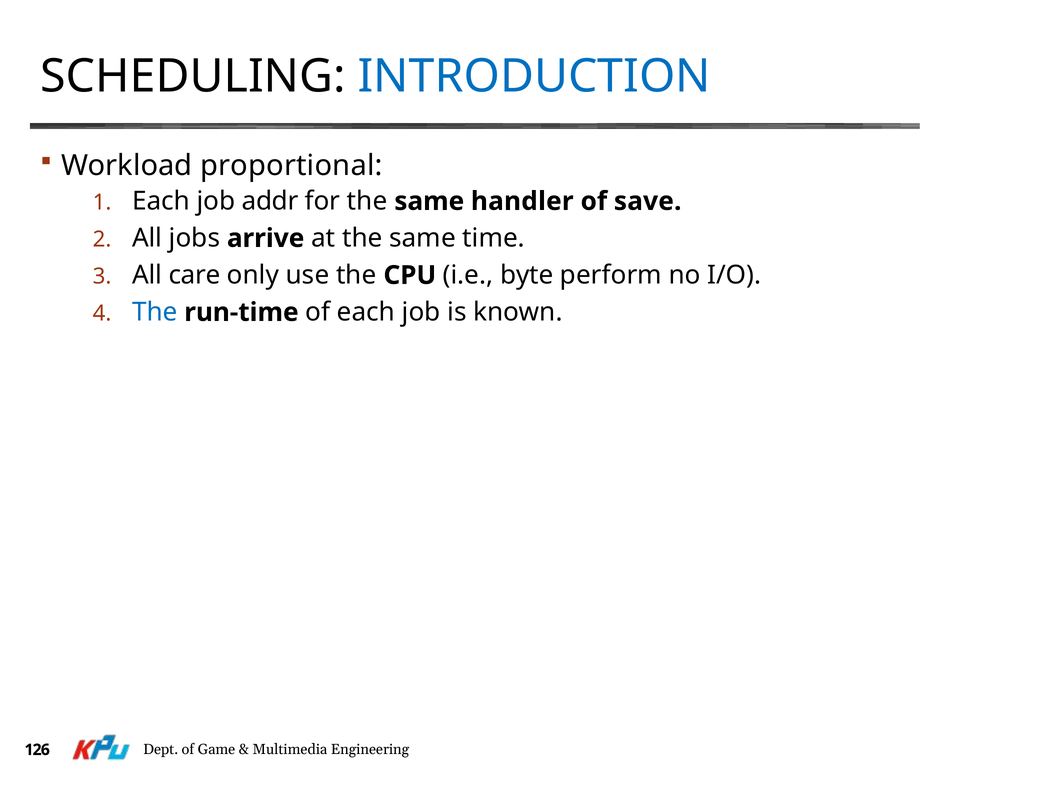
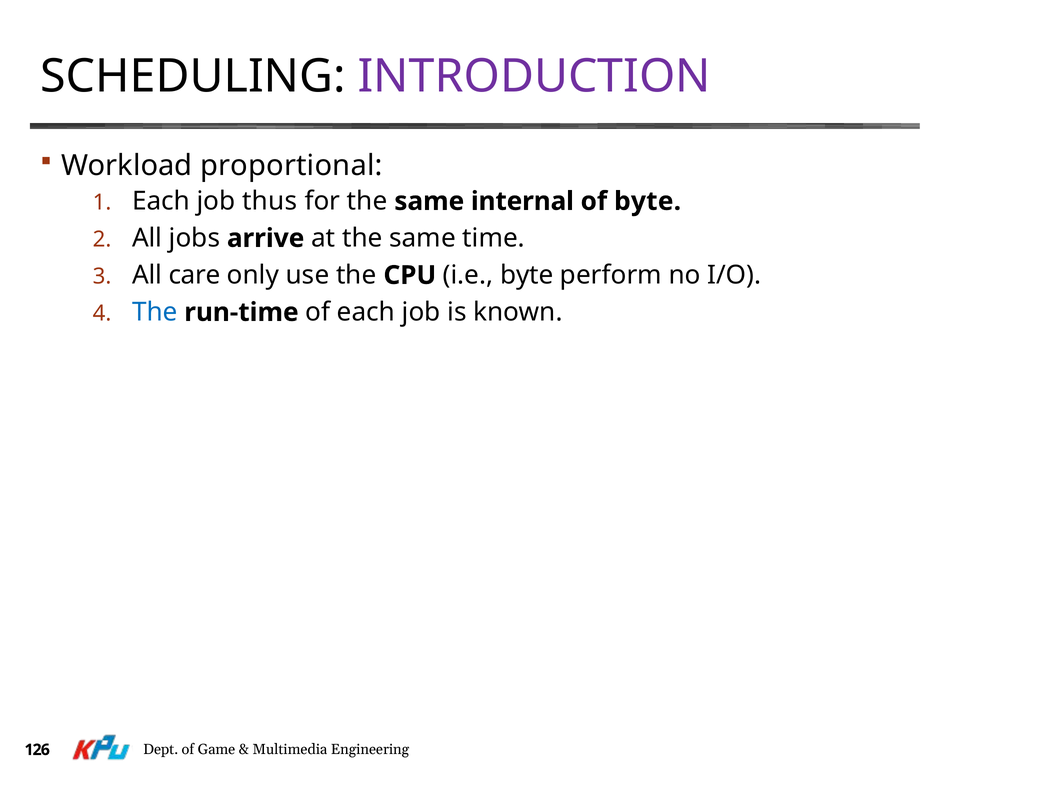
INTRODUCTION colour: blue -> purple
addr: addr -> thus
handler: handler -> internal
of save: save -> byte
